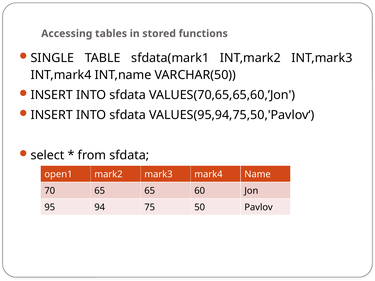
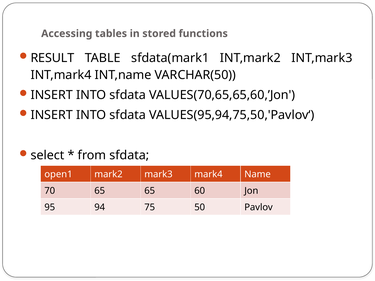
SINGLE: SINGLE -> RESULT
